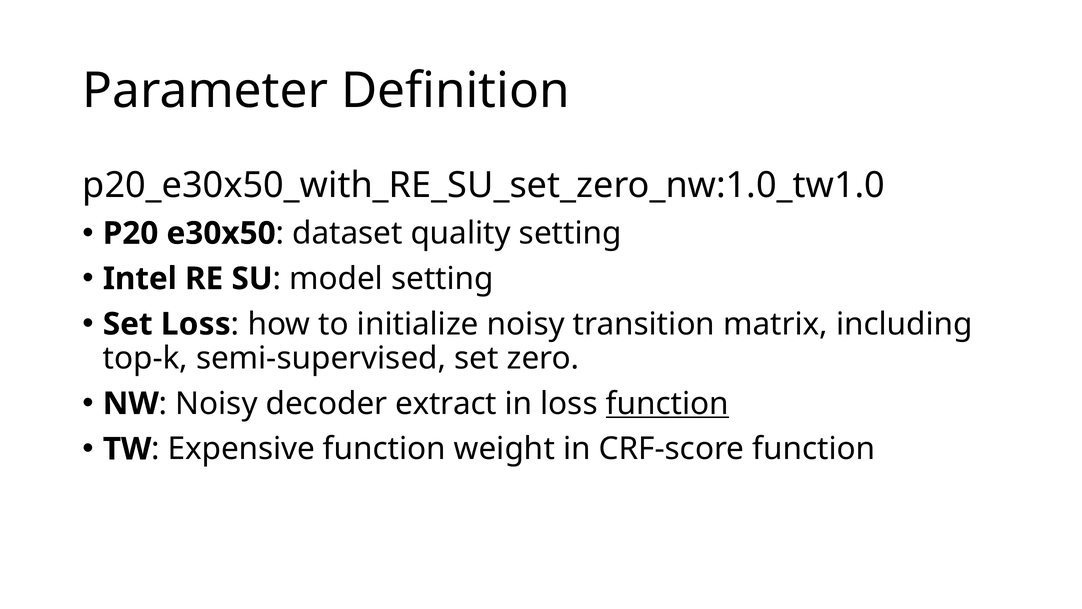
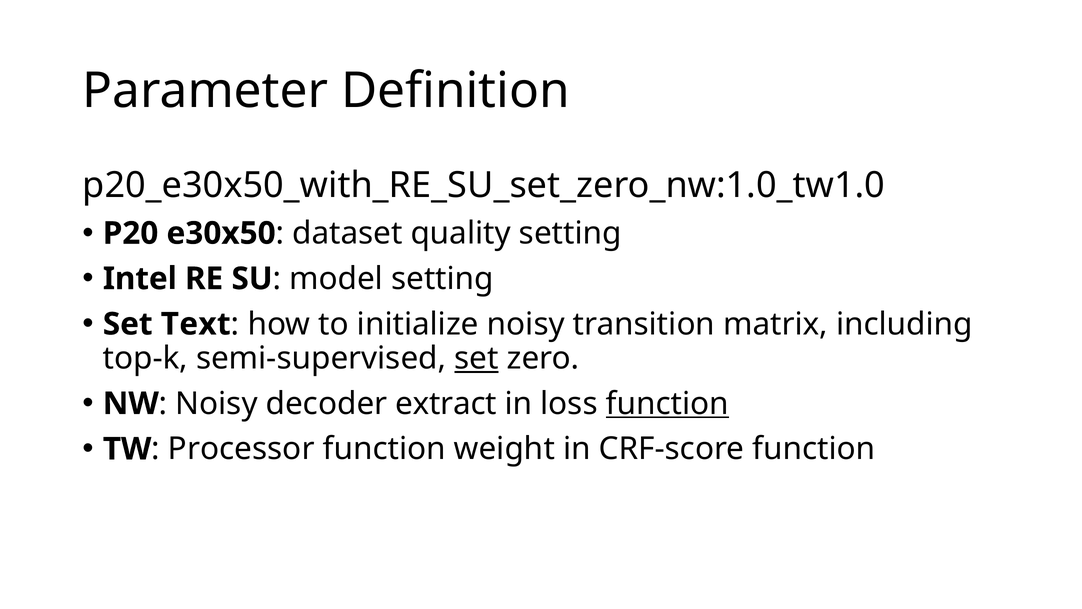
Set Loss: Loss -> Text
set at (476, 358) underline: none -> present
Expensive: Expensive -> Processor
